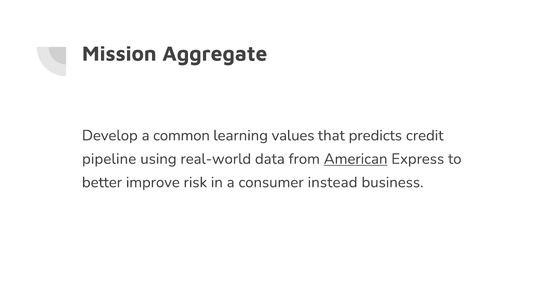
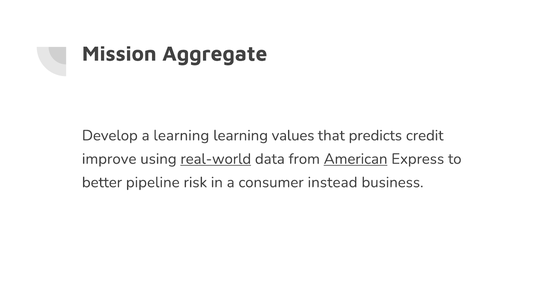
a common: common -> learning
pipeline: pipeline -> improve
real-world underline: none -> present
improve: improve -> pipeline
